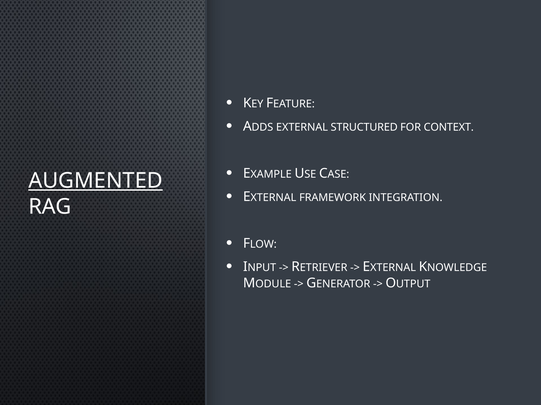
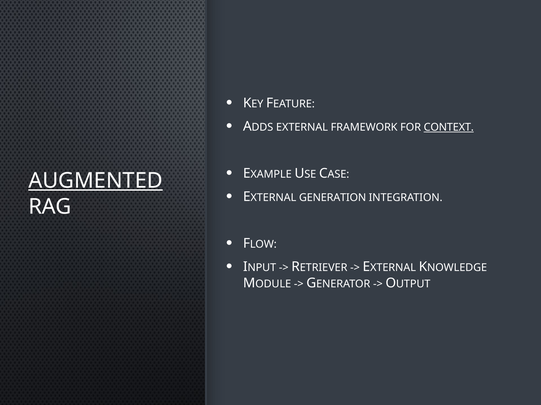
STRUCTURED: STRUCTURED -> FRAMEWORK
CONTEXT underline: none -> present
FRAMEWORK: FRAMEWORK -> GENERATION
